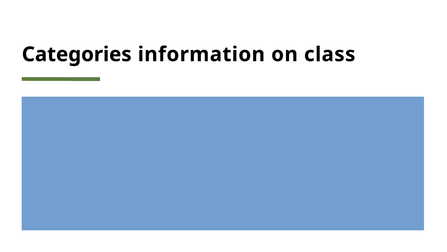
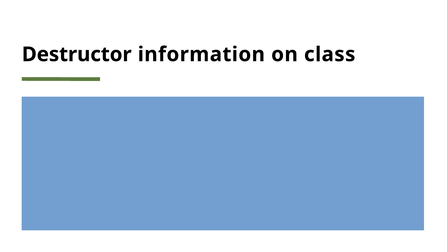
Categories: Categories -> Destructor
